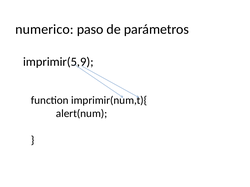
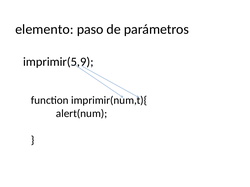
numerico: numerico -> elemento
